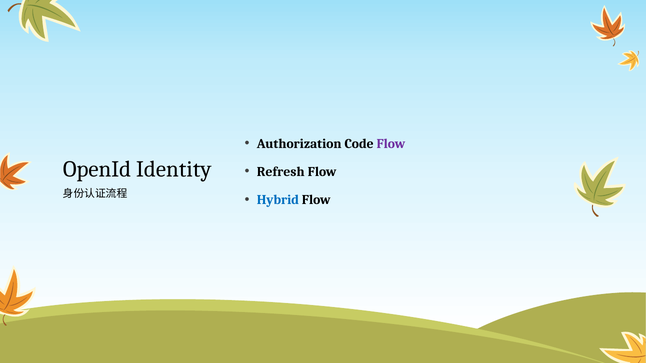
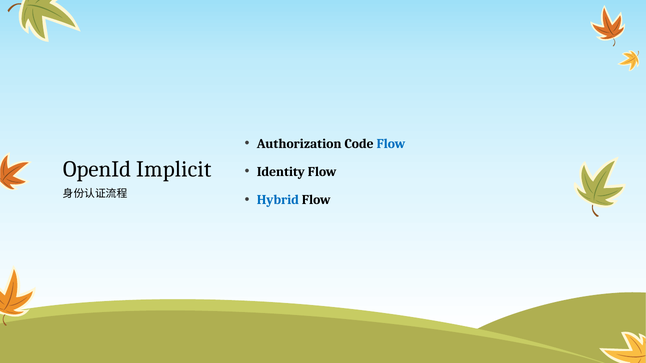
Flow at (391, 144) colour: purple -> blue
Identity: Identity -> Implicit
Refresh: Refresh -> Identity
